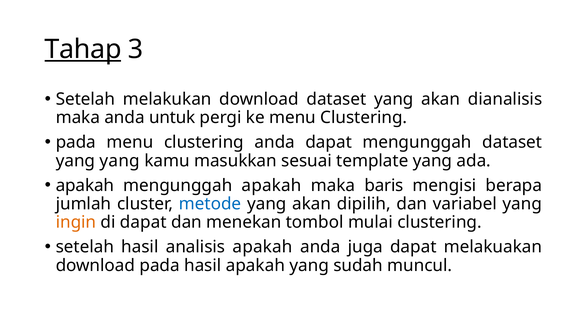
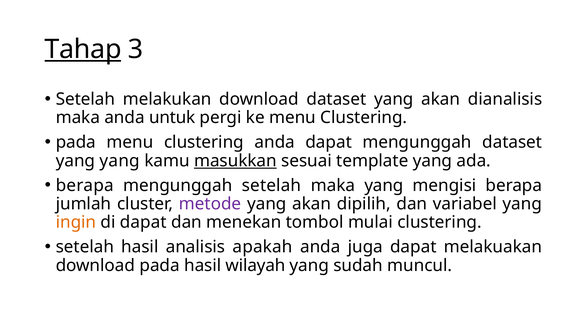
masukkan underline: none -> present
apakah at (85, 185): apakah -> berapa
mengunggah apakah: apakah -> setelah
maka baris: baris -> yang
metode colour: blue -> purple
hasil apakah: apakah -> wilayah
